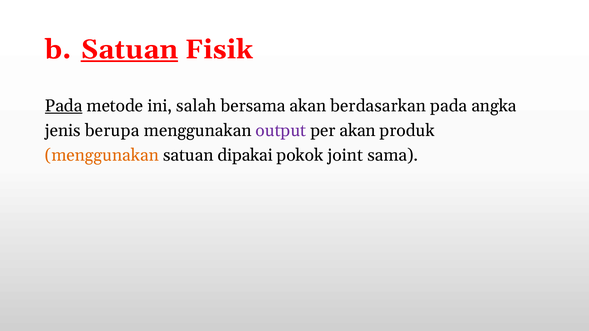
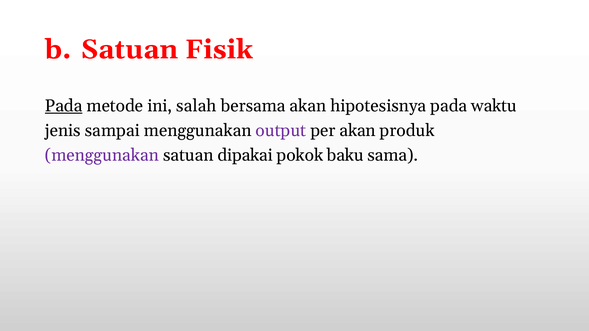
Satuan at (129, 49) underline: present -> none
berdasarkan: berdasarkan -> hipotesisnya
angka: angka -> waktu
berupa: berupa -> sampai
menggunakan at (102, 155) colour: orange -> purple
joint: joint -> baku
